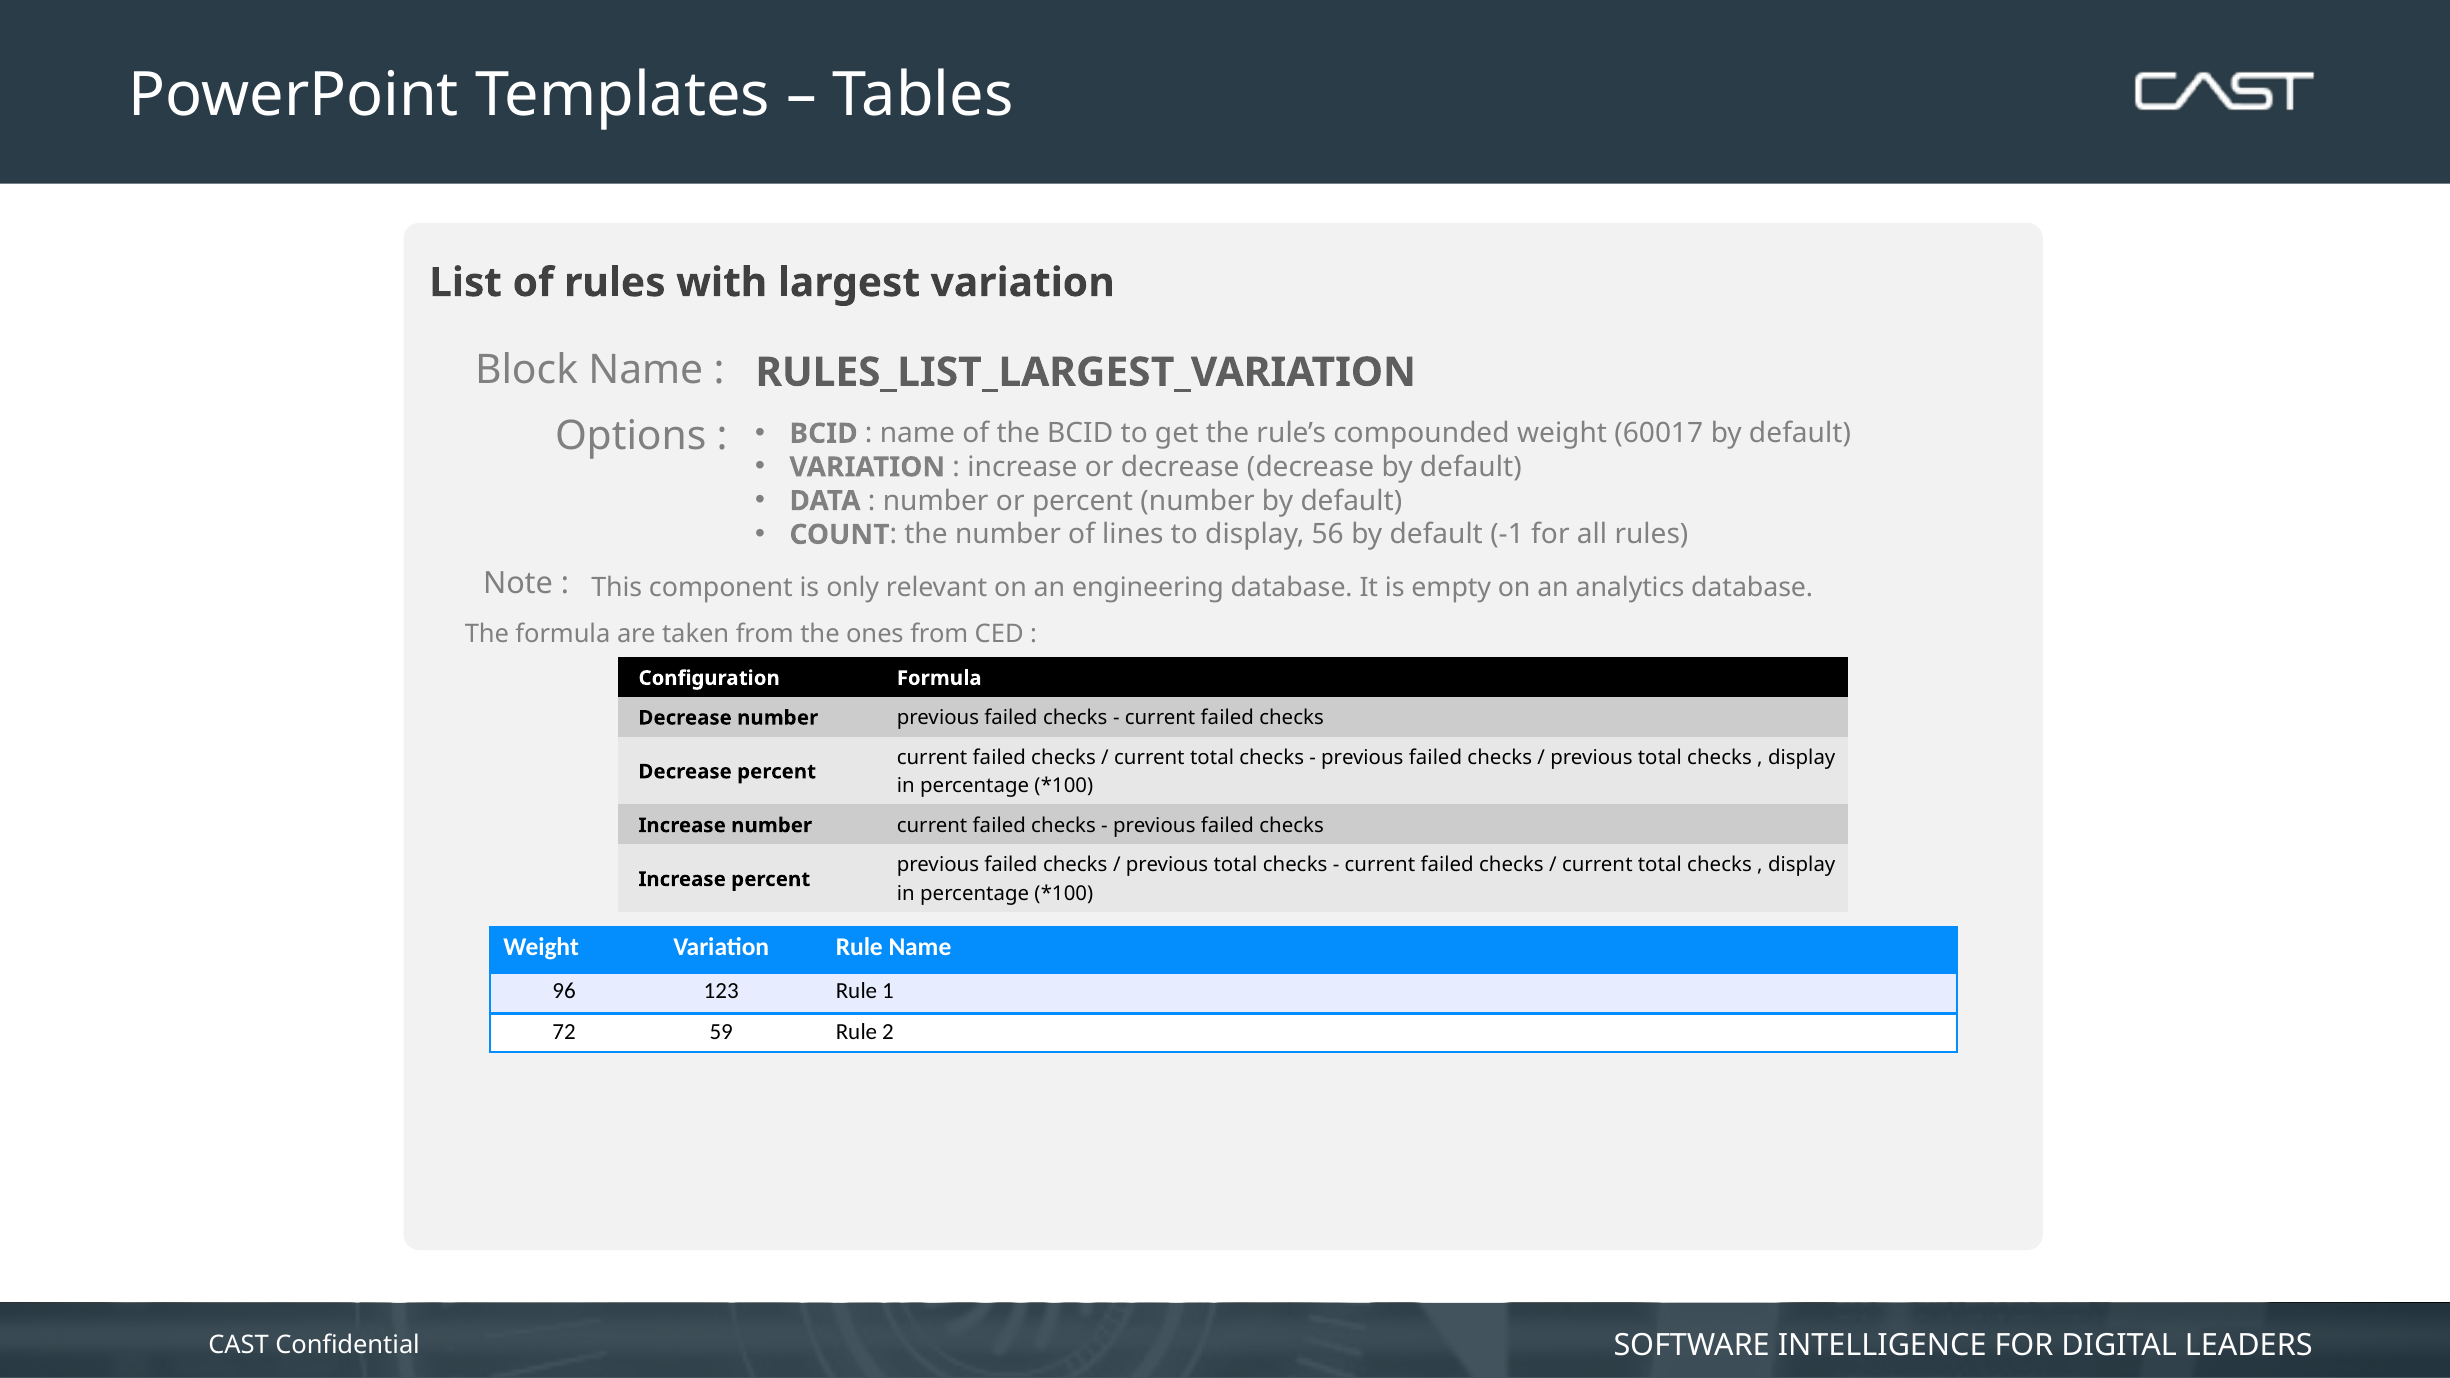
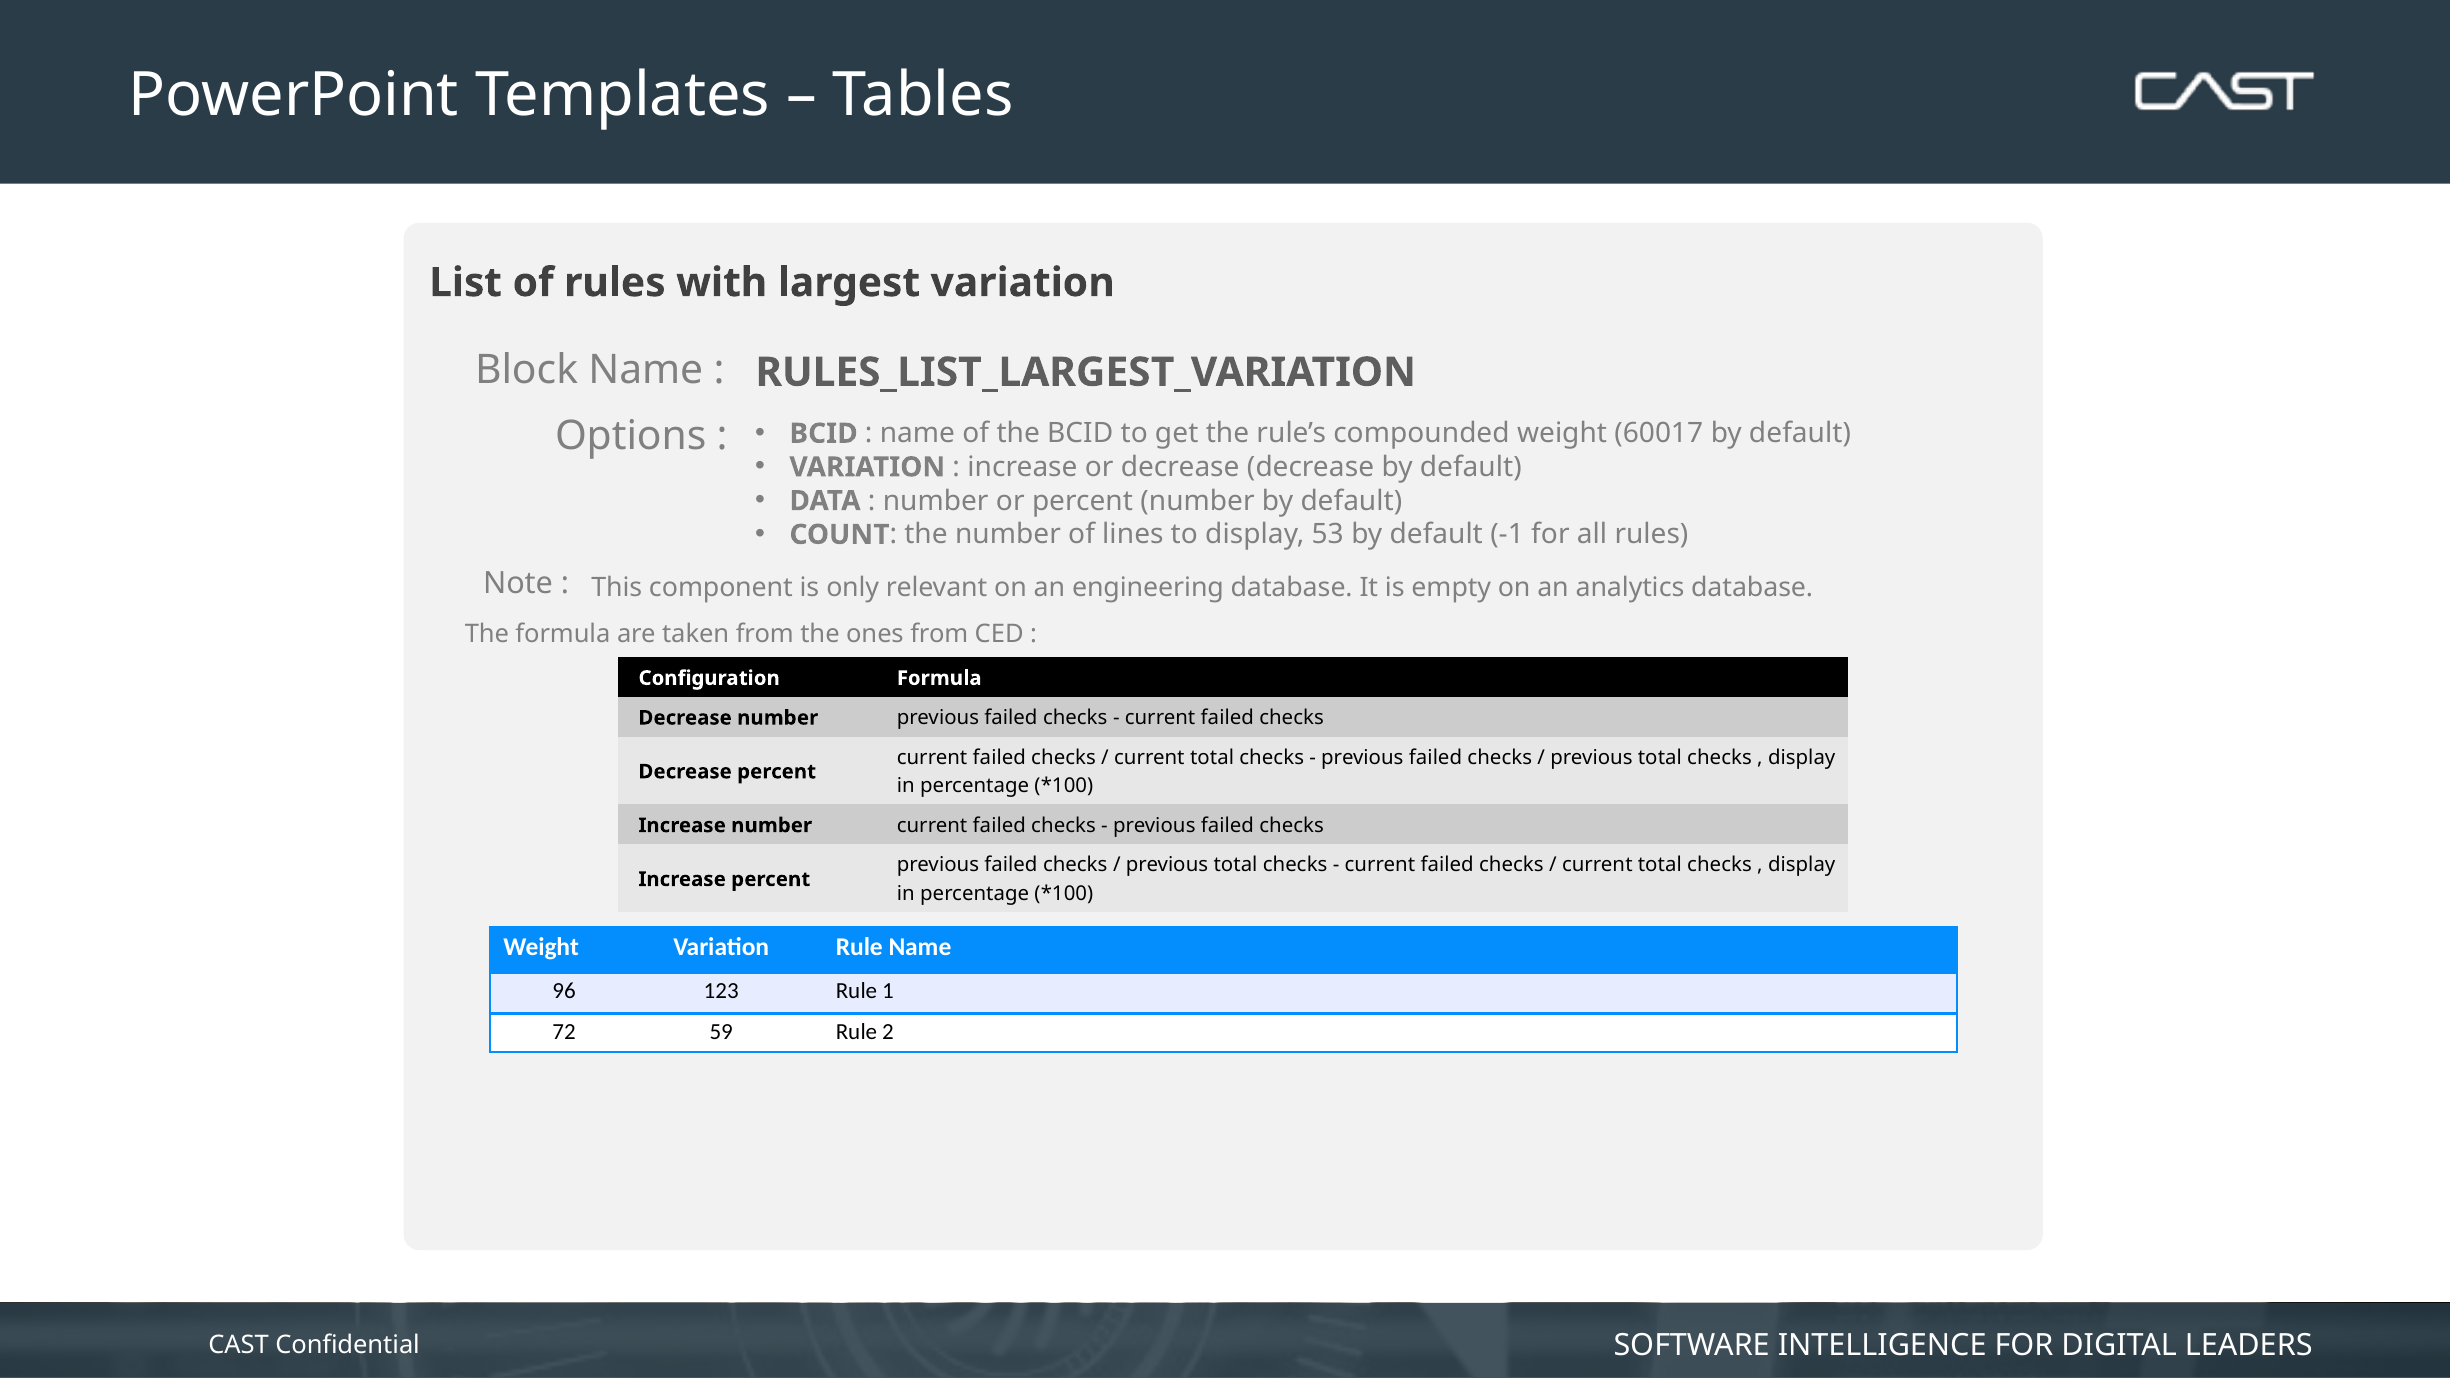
56: 56 -> 53
